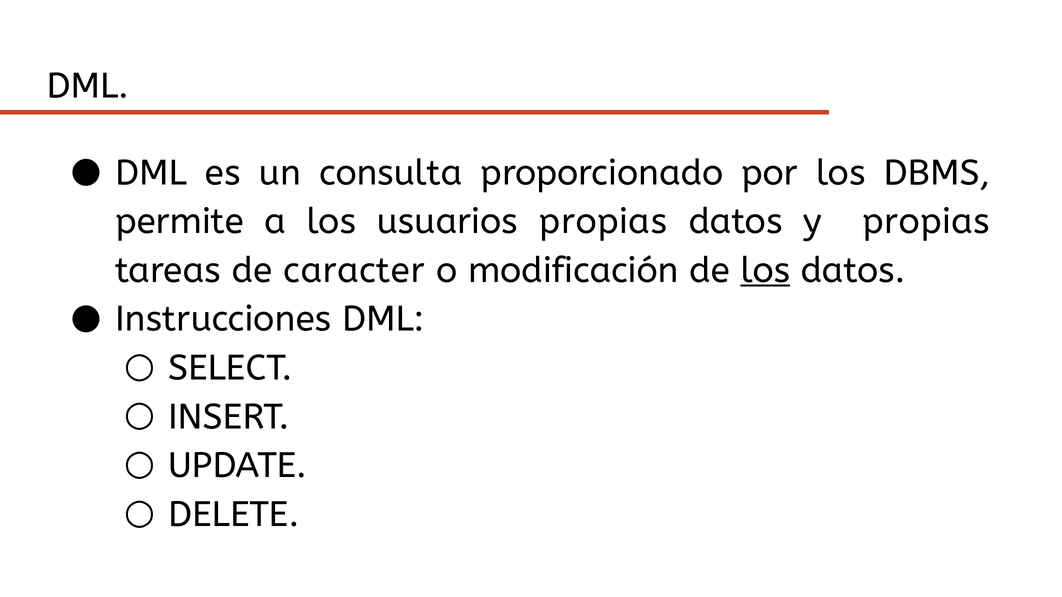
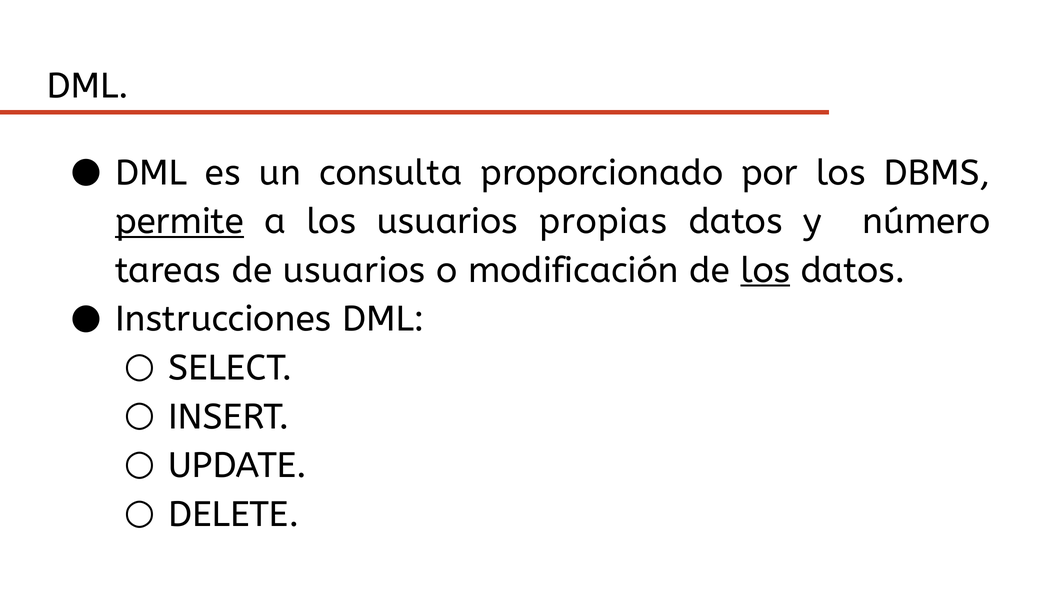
permite underline: none -> present
y propias: propias -> número
de caracter: caracter -> usuarios
